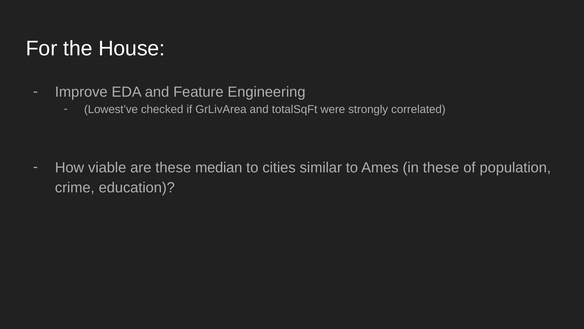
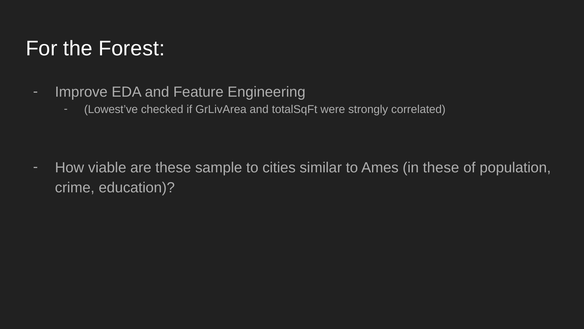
House: House -> Forest
median: median -> sample
